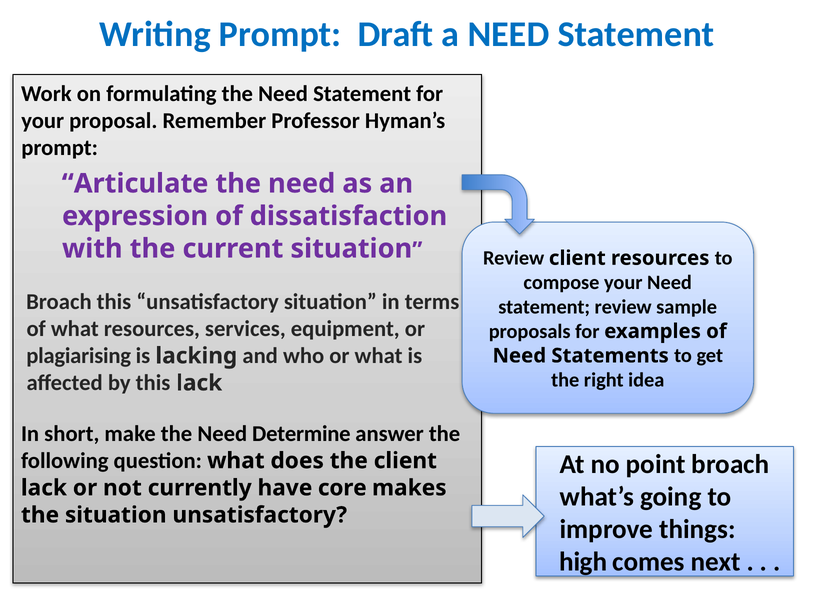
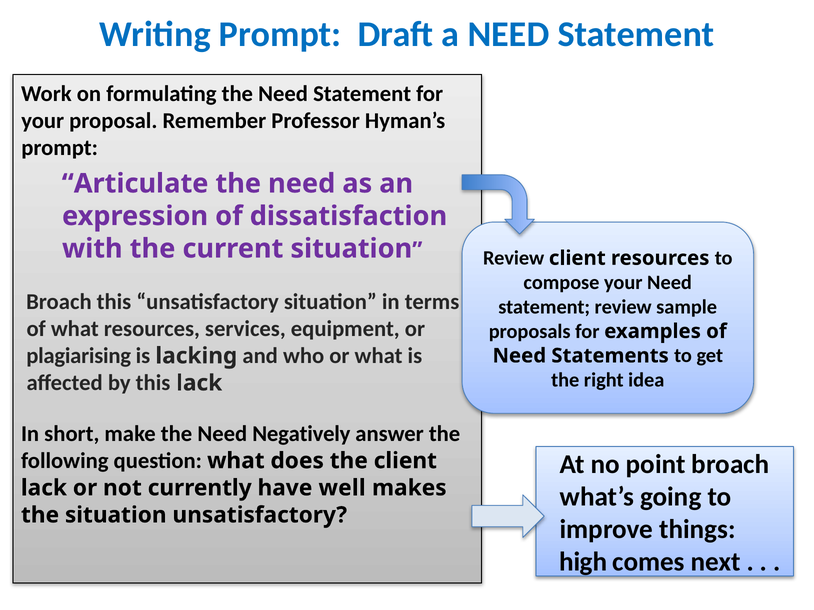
Determine: Determine -> Negatively
core: core -> well
